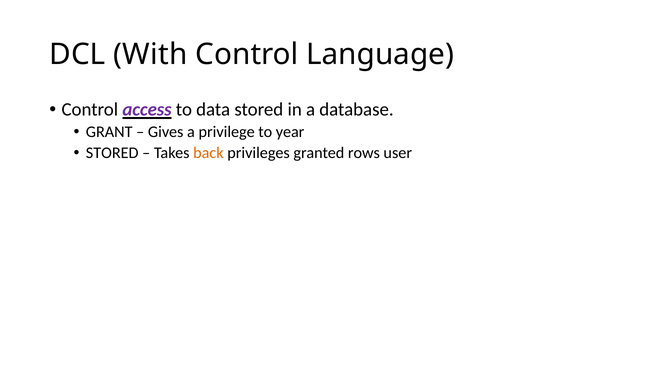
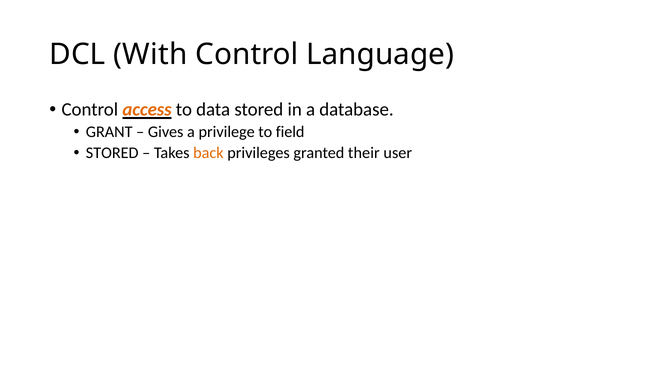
access colour: purple -> orange
year: year -> field
rows: rows -> their
